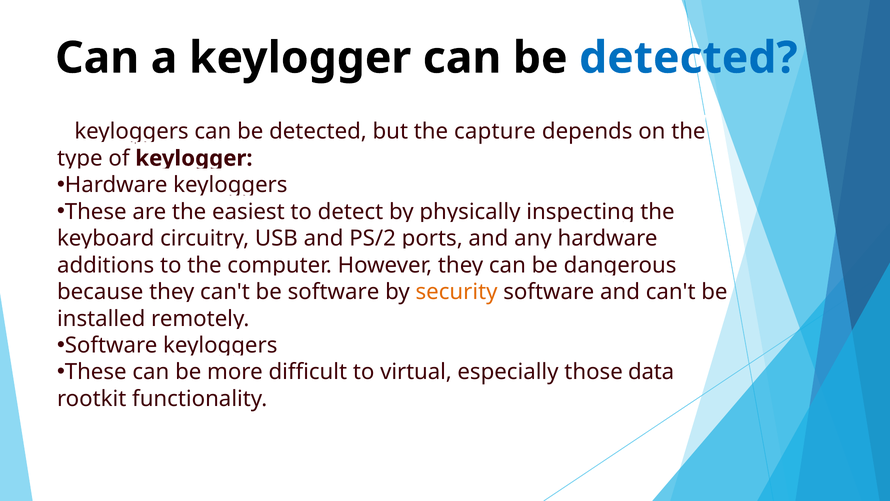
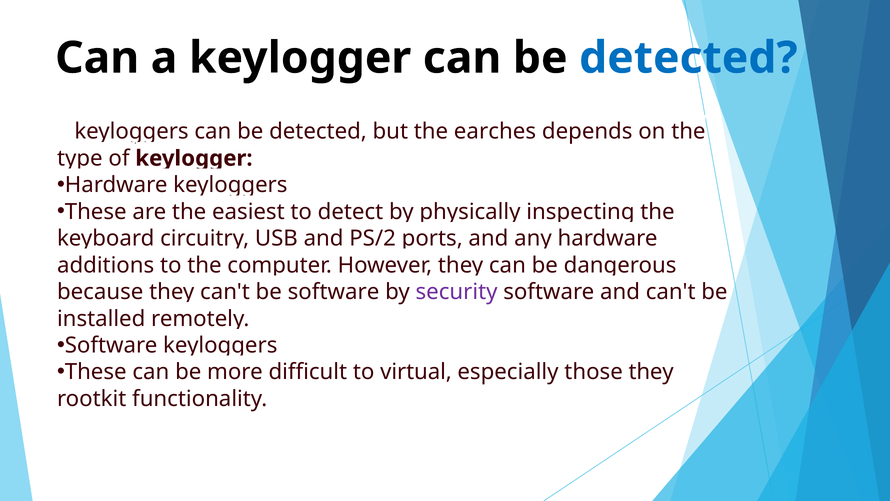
capture: capture -> earches
security colour: orange -> purple
those data: data -> they
